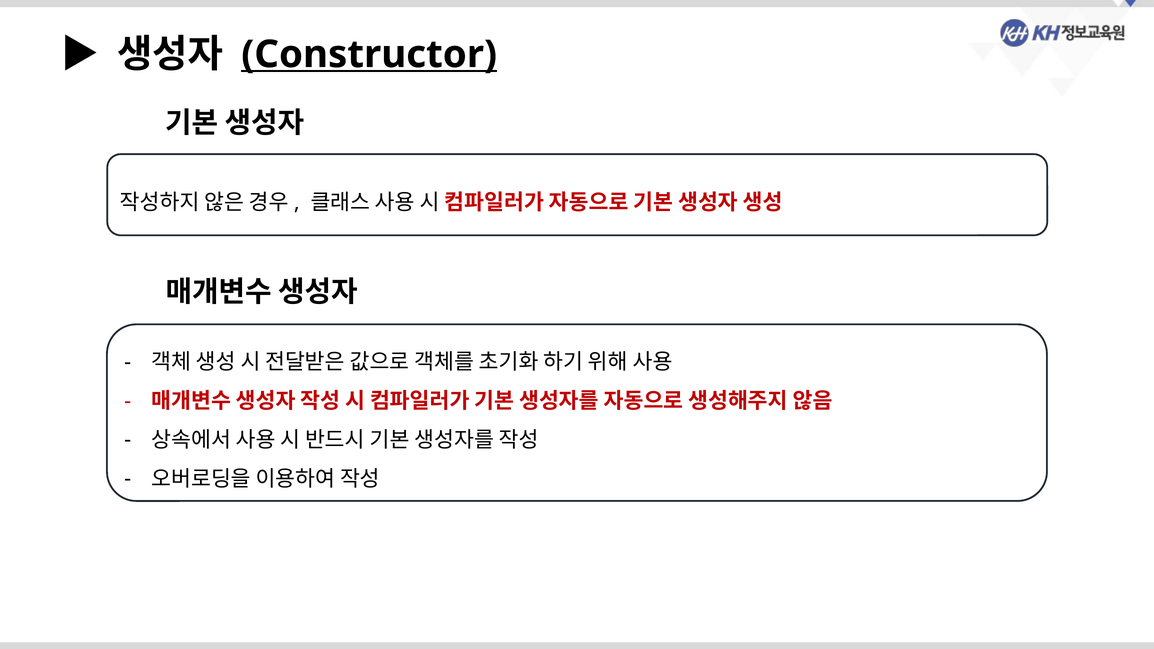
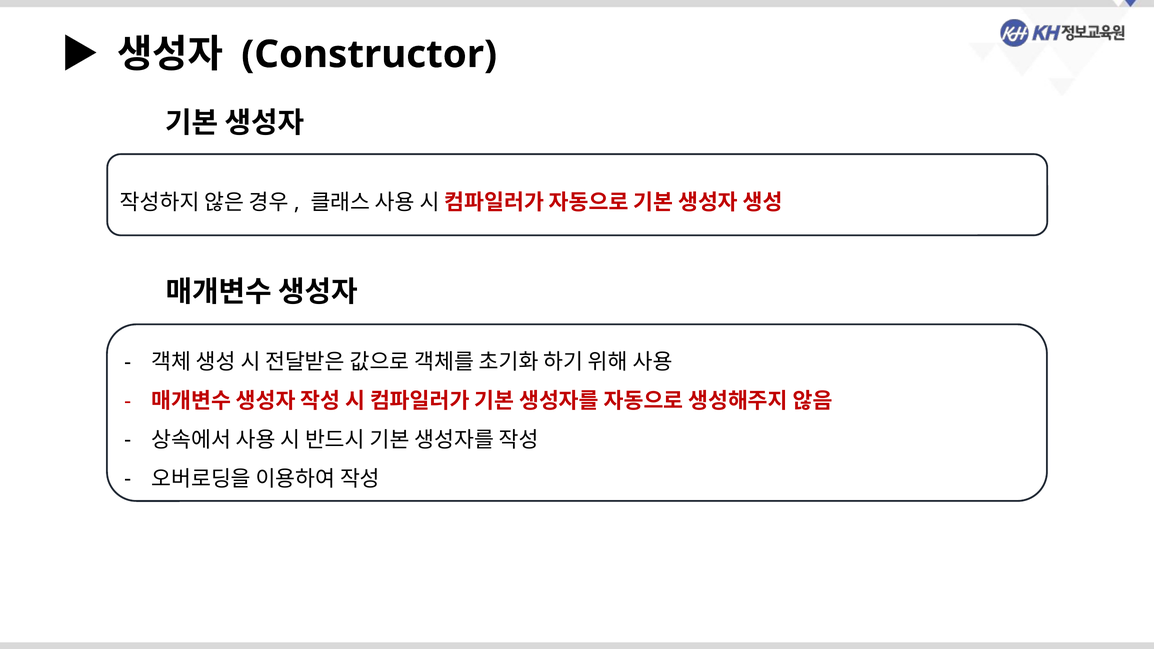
Constructor underline: present -> none
